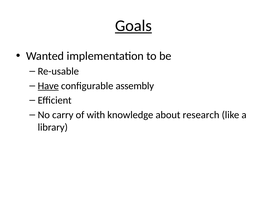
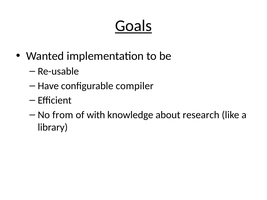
Have underline: present -> none
assembly: assembly -> compiler
carry: carry -> from
